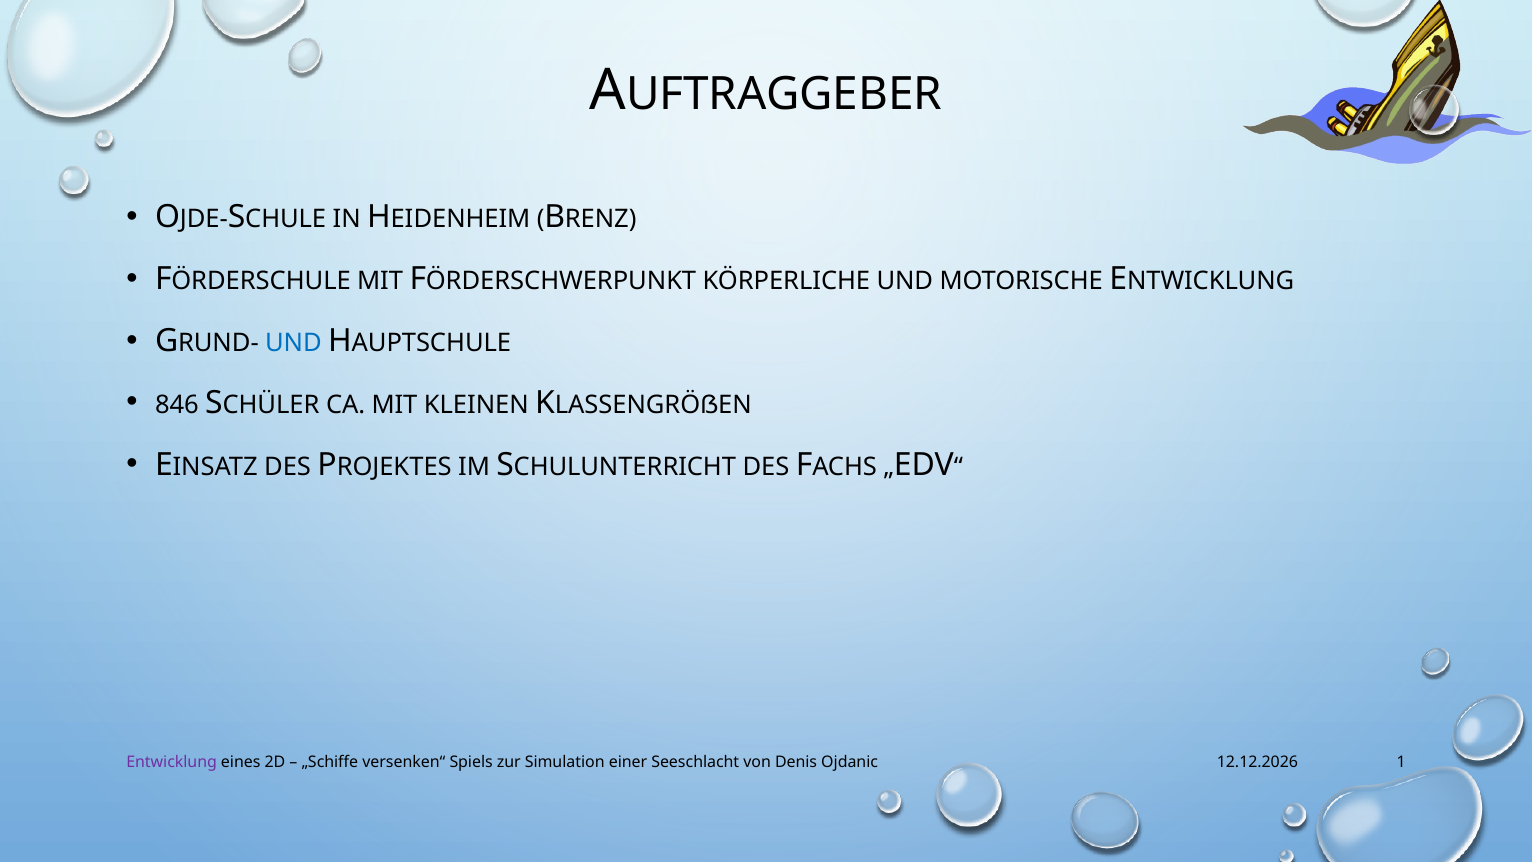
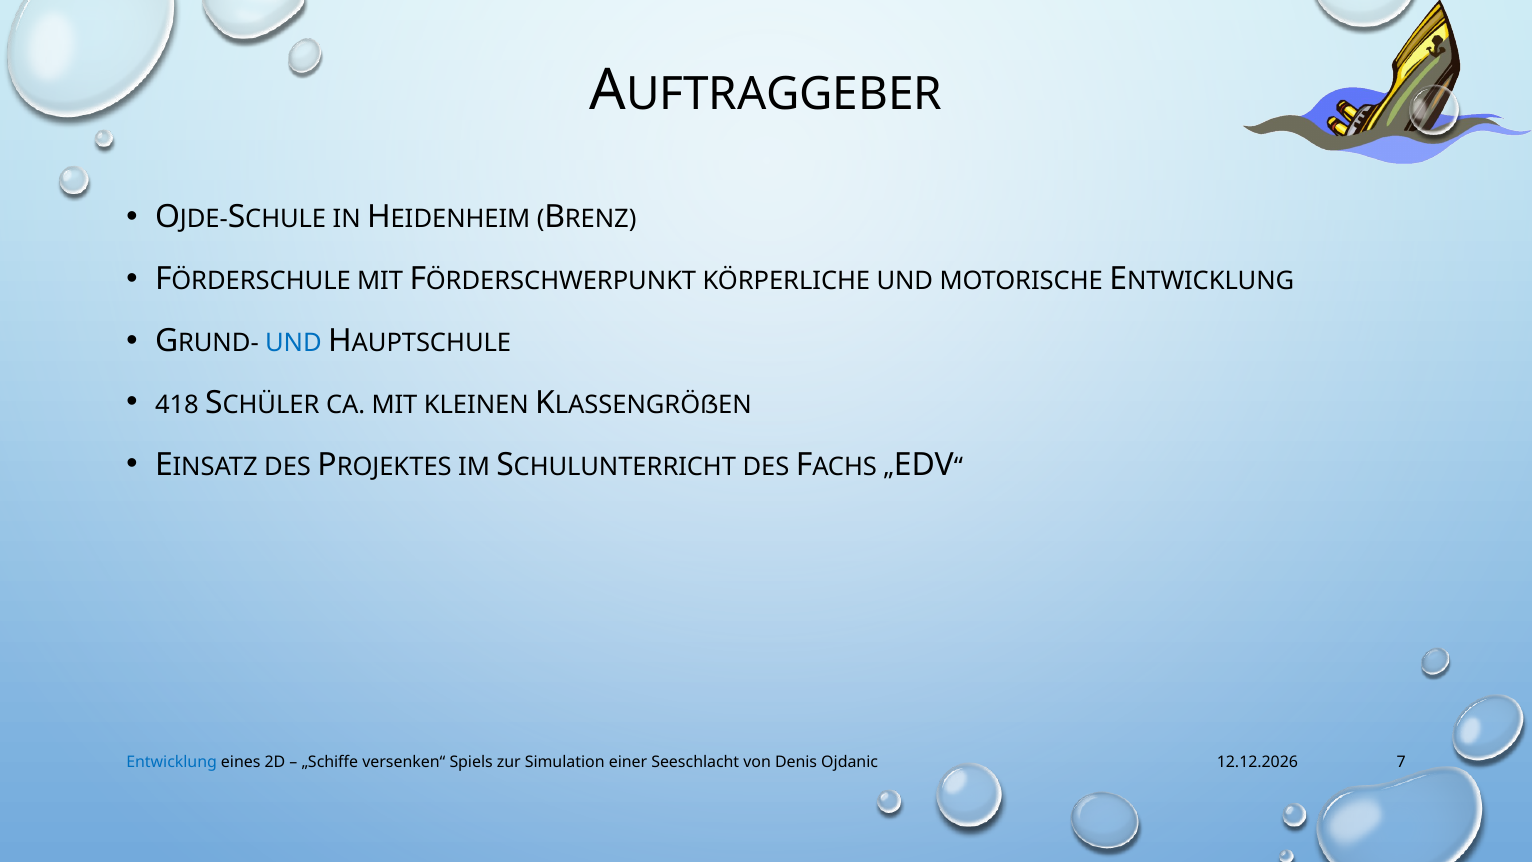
846: 846 -> 418
Entwicklung colour: purple -> blue
1: 1 -> 7
